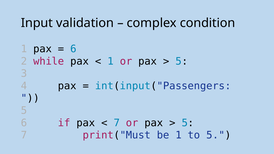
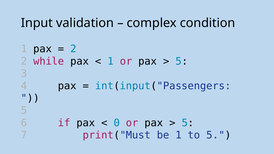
6 at (73, 49): 6 -> 2
7 at (117, 123): 7 -> 0
